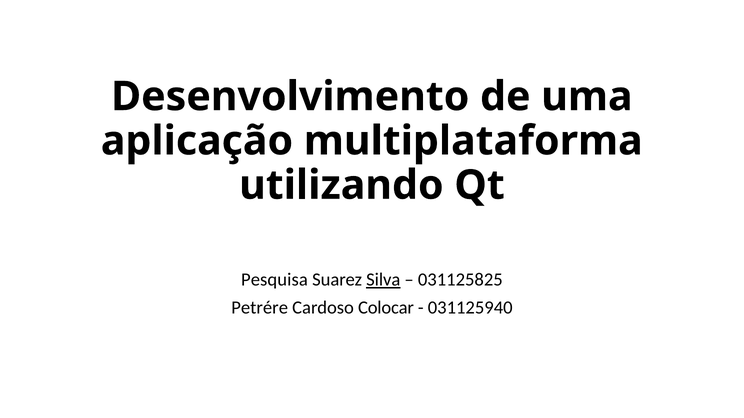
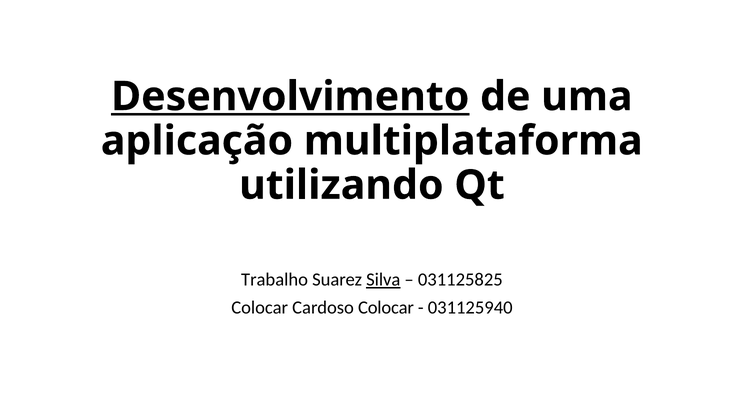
Desenvolvimento underline: none -> present
Pesquisa: Pesquisa -> Trabalho
Petrére at (260, 308): Petrére -> Colocar
